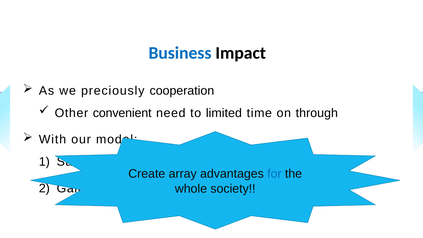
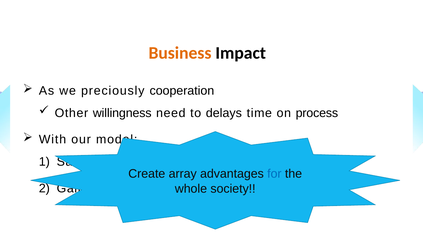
Business at (180, 53) colour: blue -> orange
convenient: convenient -> willingness
limited: limited -> delays
through: through -> process
